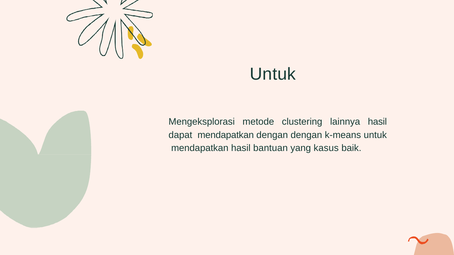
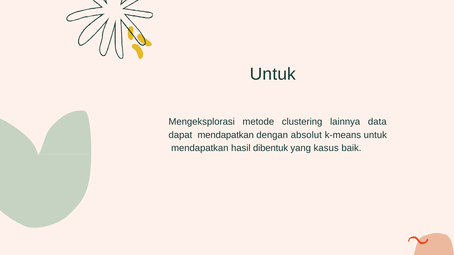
lainnya hasil: hasil -> data
dengan dengan: dengan -> absolut
bantuan: bantuan -> dibentuk
